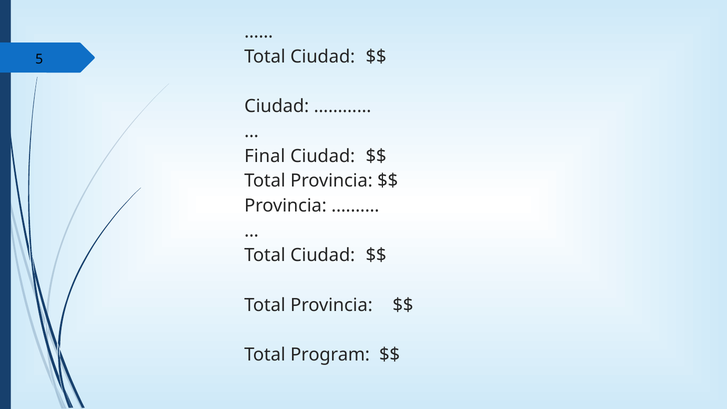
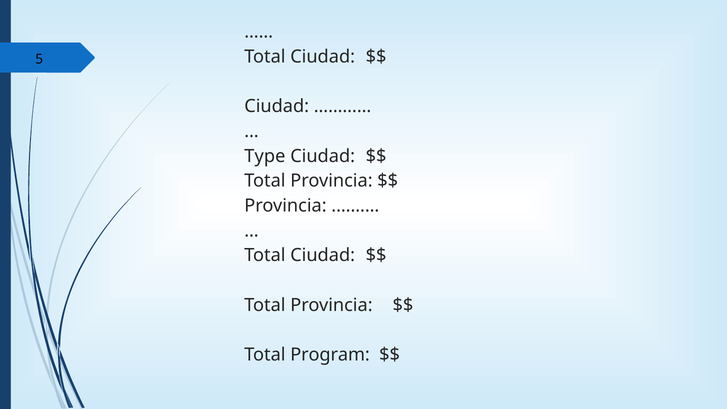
Final: Final -> Type
